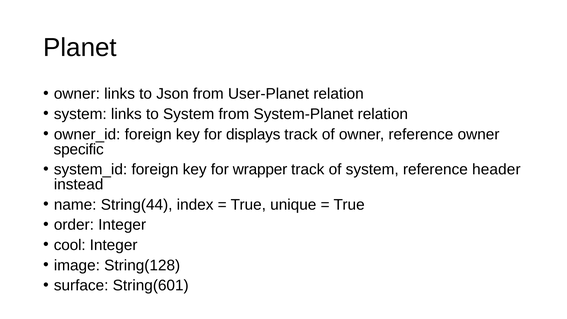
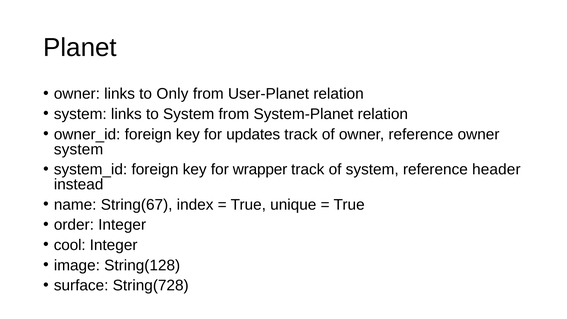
Json: Json -> Only
displays: displays -> updates
specific at (79, 149): specific -> system
String(44: String(44 -> String(67
String(601: String(601 -> String(728
